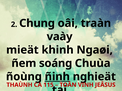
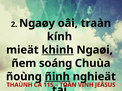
Chung: Chung -> Ngaøy
vaày: vaày -> kính
khinh underline: none -> present
